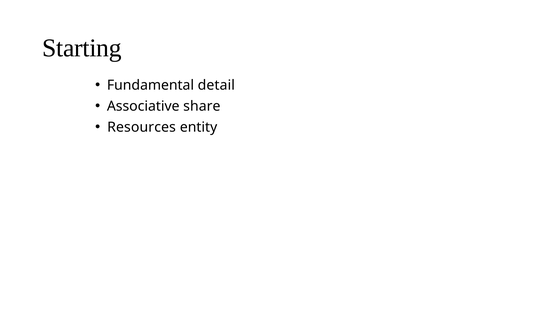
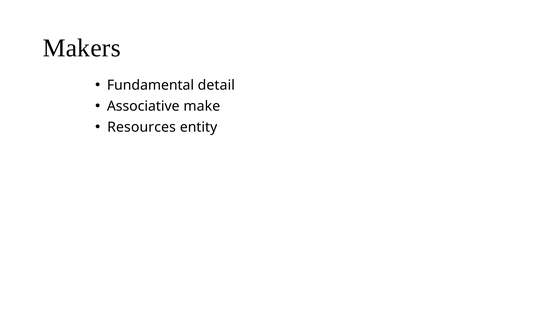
Starting: Starting -> Makers
share: share -> make
